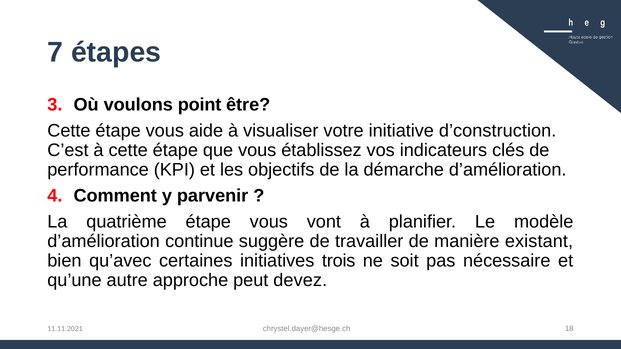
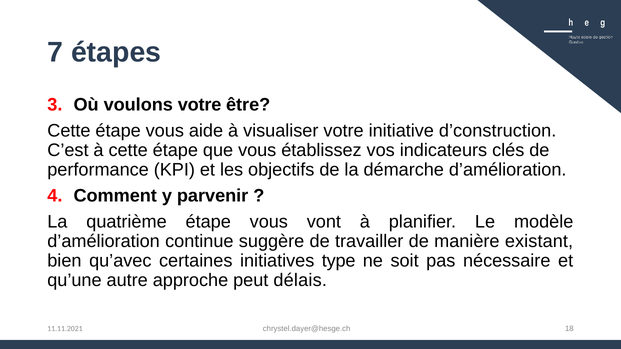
voulons point: point -> votre
trois: trois -> type
devez: devez -> délais
